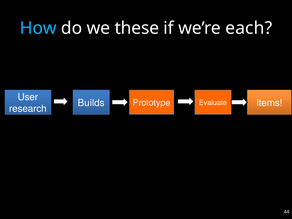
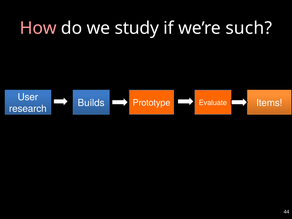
How colour: light blue -> pink
these: these -> study
each: each -> such
